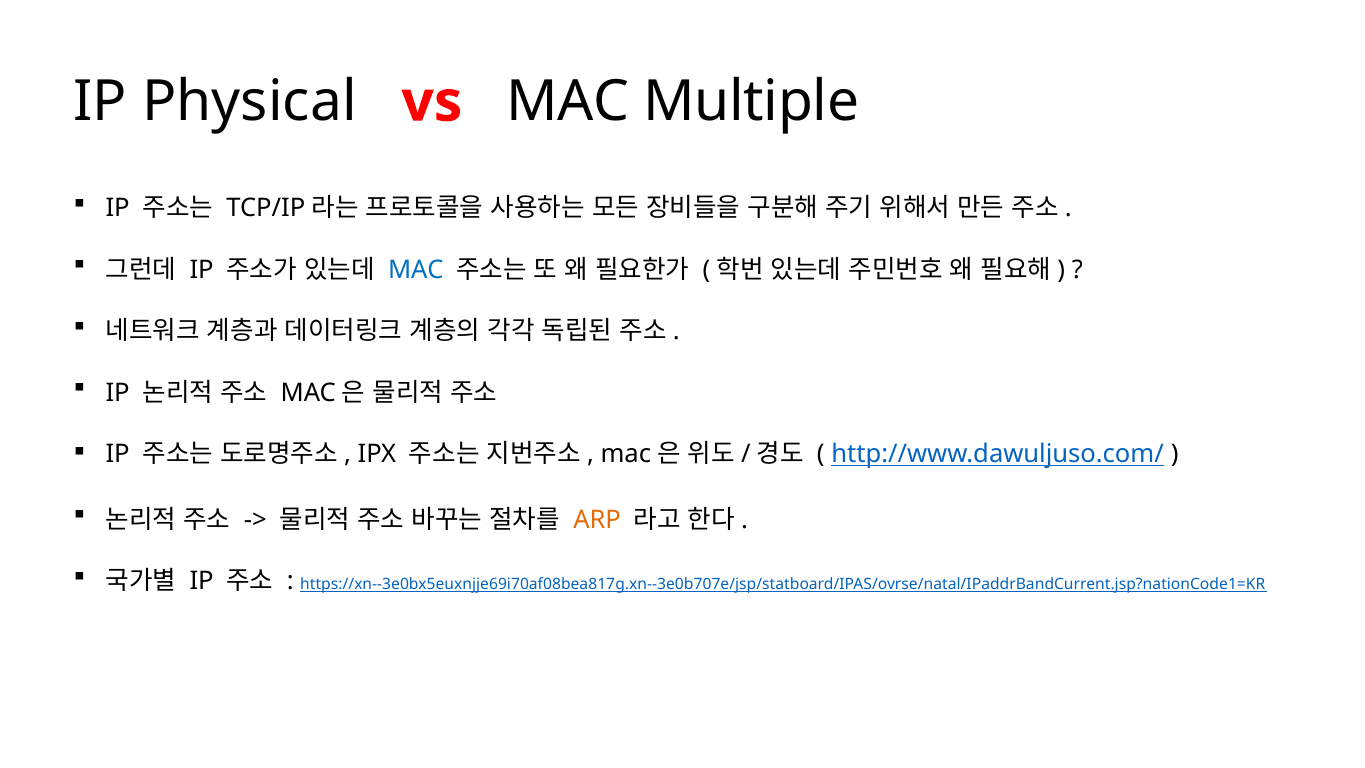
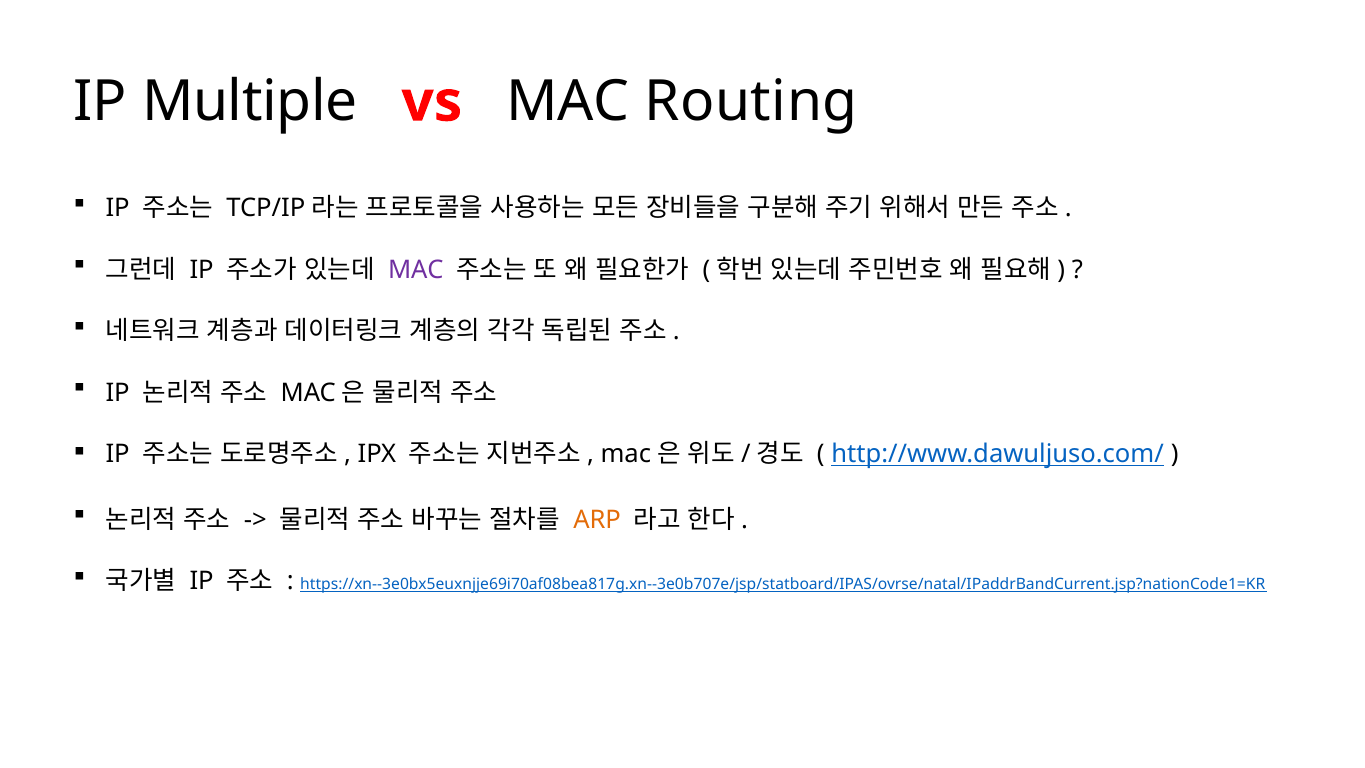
Physical: Physical -> Multiple
Multiple: Multiple -> Routing
MAC at (416, 270) colour: blue -> purple
